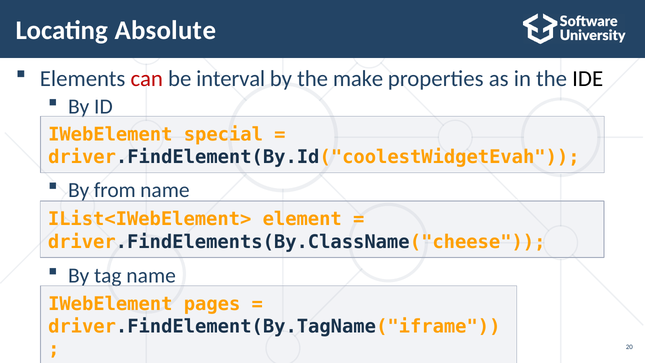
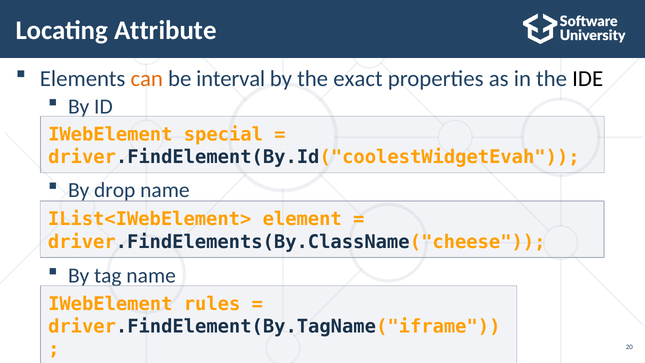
Absolute: Absolute -> Attribute
can colour: red -> orange
make: make -> exact
from: from -> drop
pages: pages -> rules
